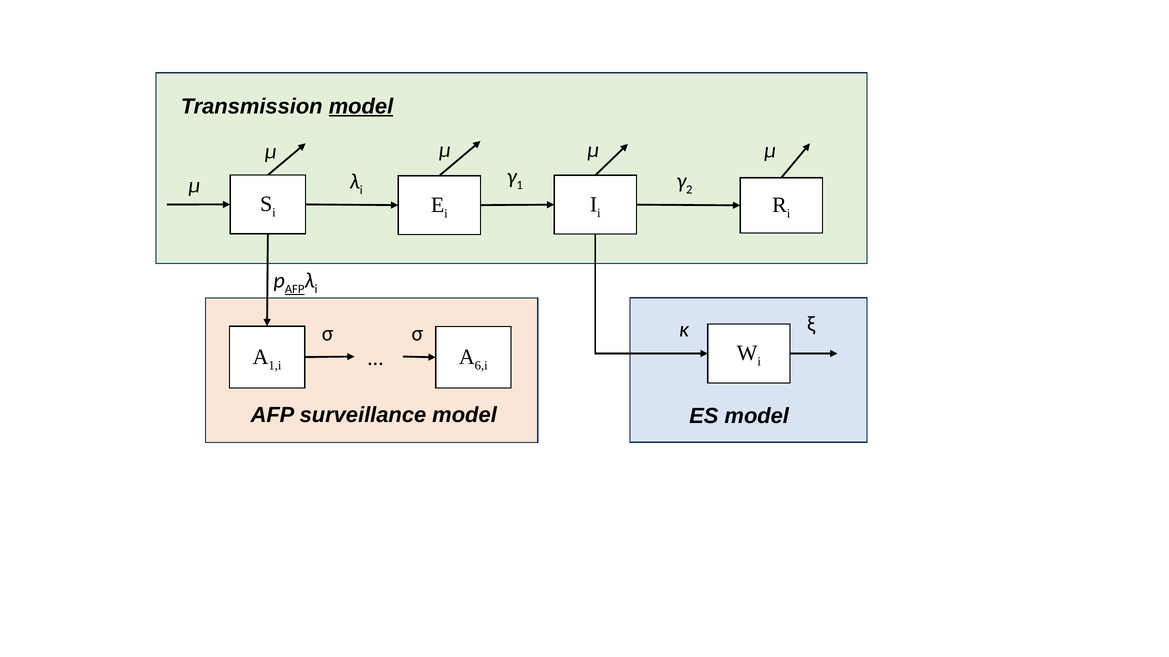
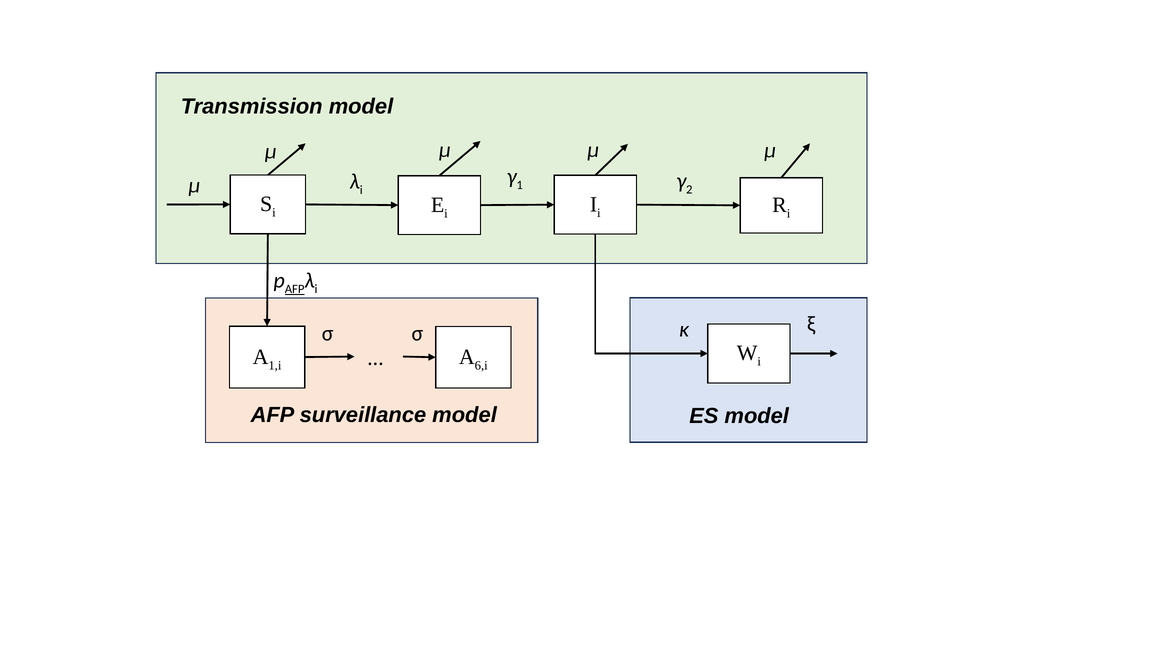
model at (361, 107) underline: present -> none
